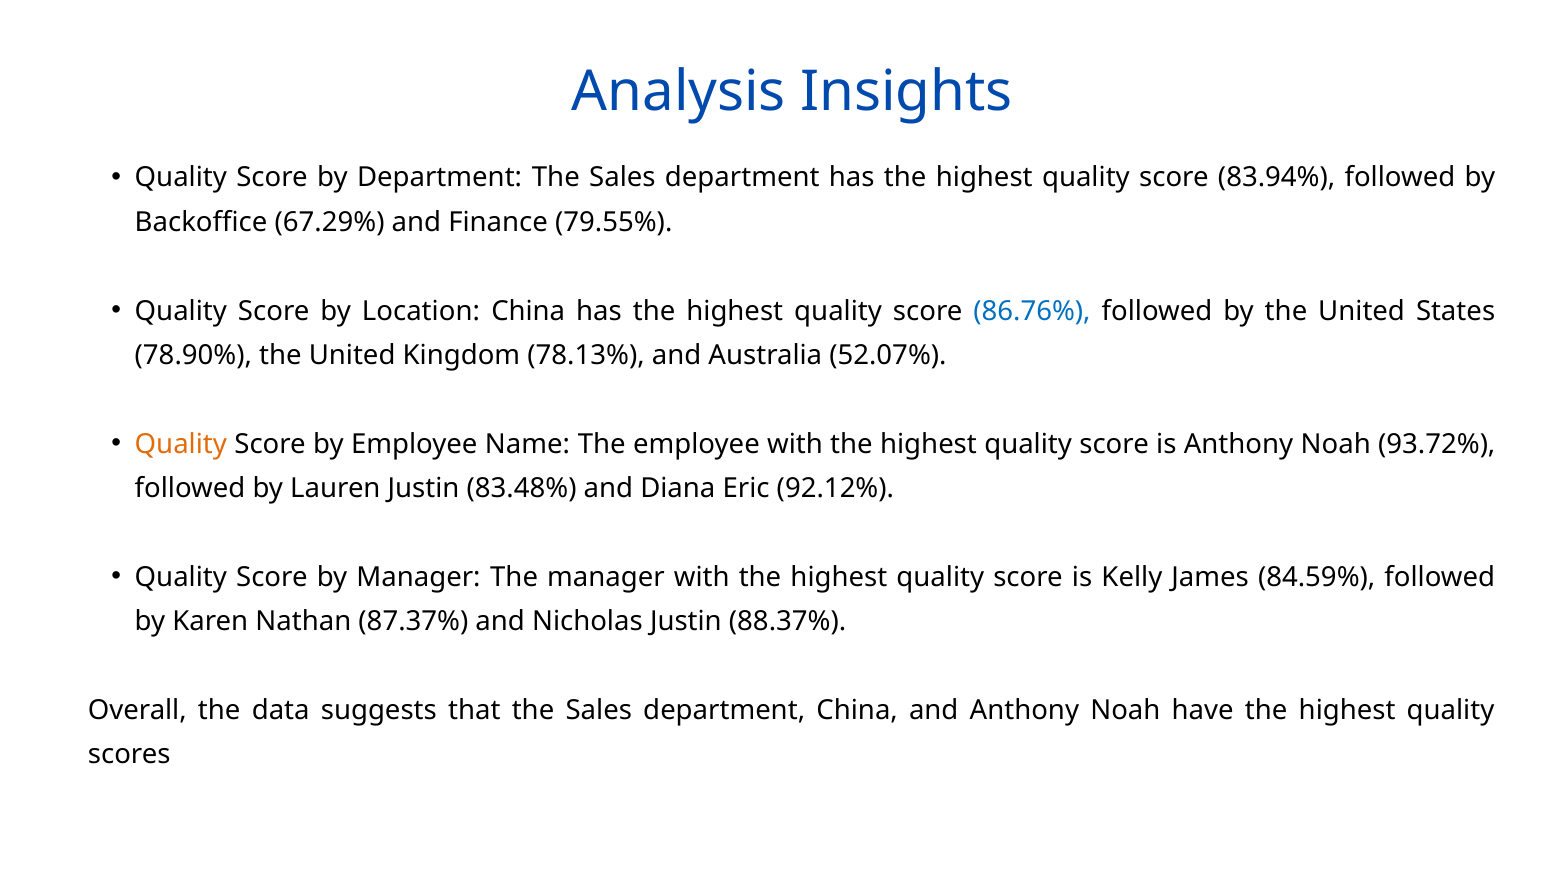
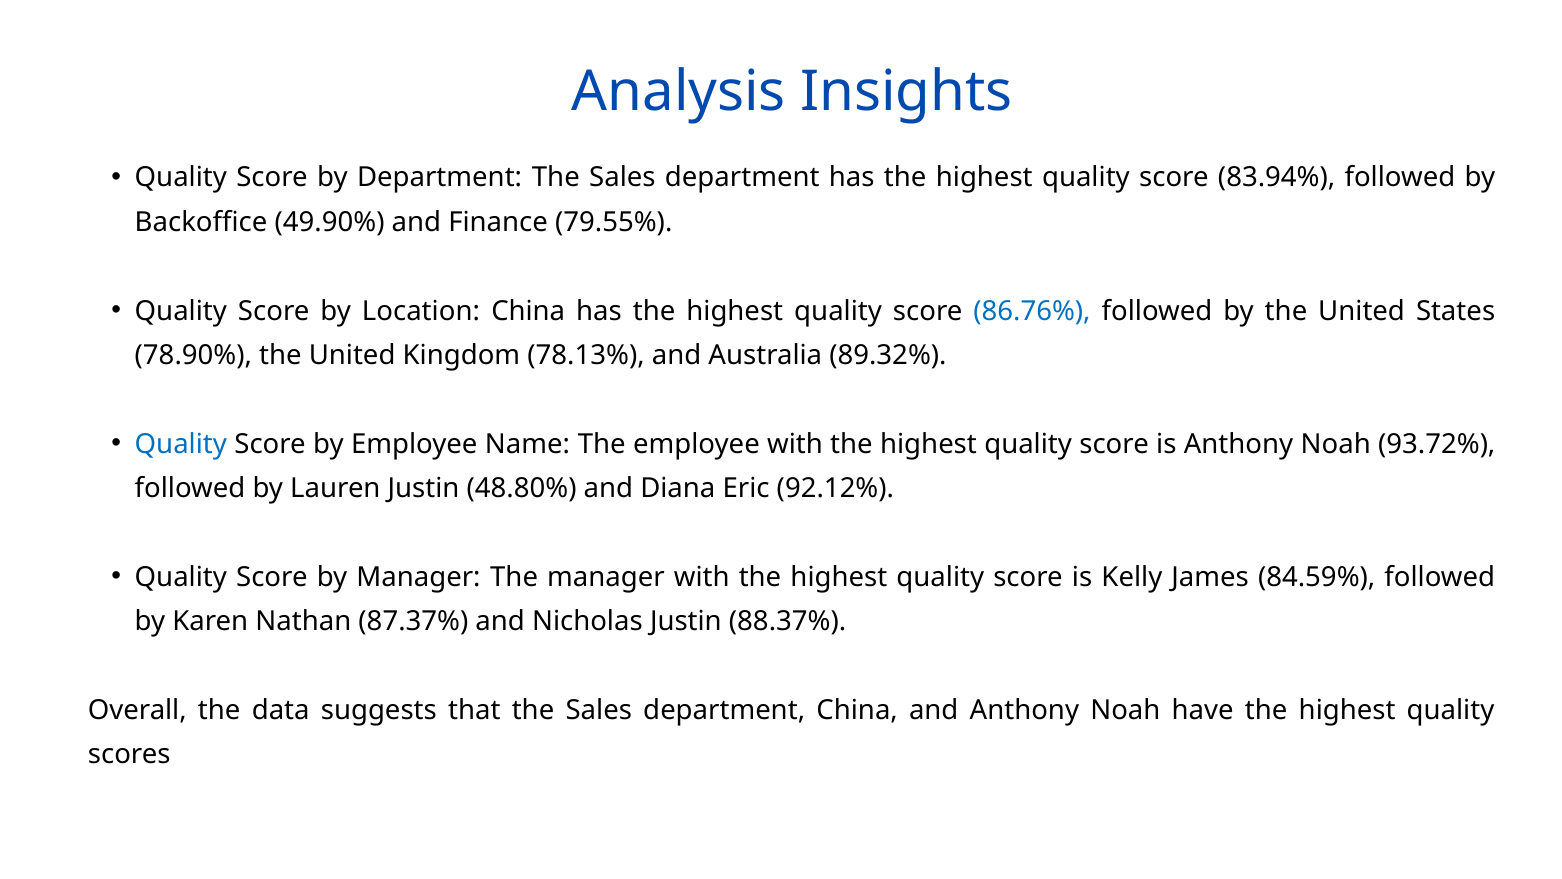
67.29%: 67.29% -> 49.90%
52.07%: 52.07% -> 89.32%
Quality at (181, 444) colour: orange -> blue
83.48%: 83.48% -> 48.80%
